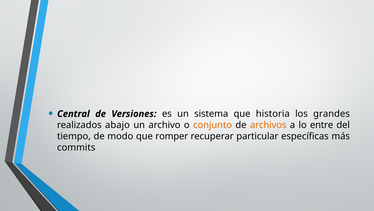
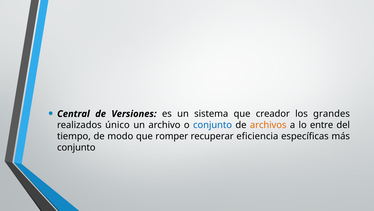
historia: historia -> creador
abajo: abajo -> único
conjunto at (213, 125) colour: orange -> blue
particular: particular -> eficiencia
commits at (76, 147): commits -> conjunto
